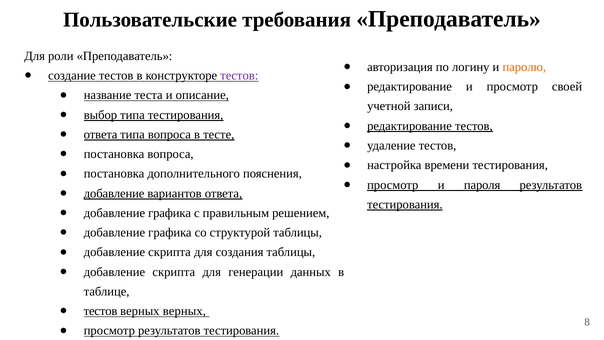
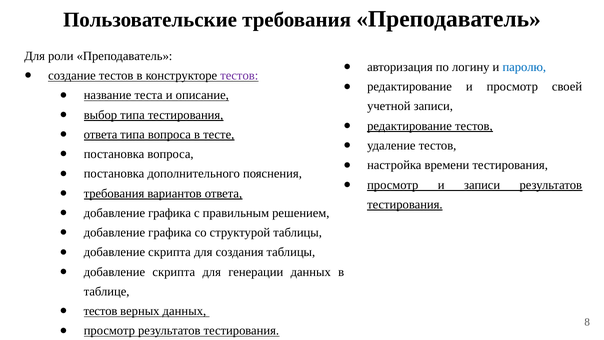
паролю colour: orange -> blue
и пароля: пароля -> записи
добавление at (114, 193): добавление -> требования
верных верных: верных -> данных
